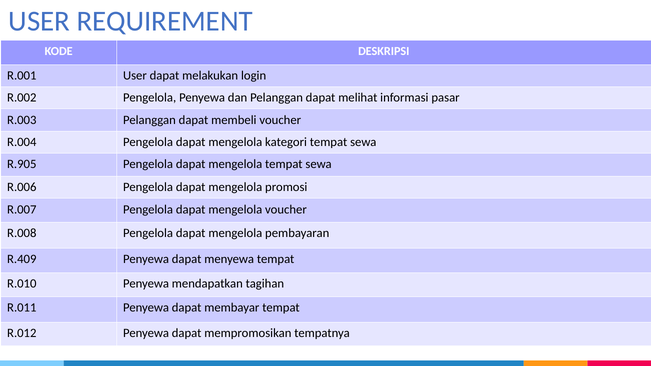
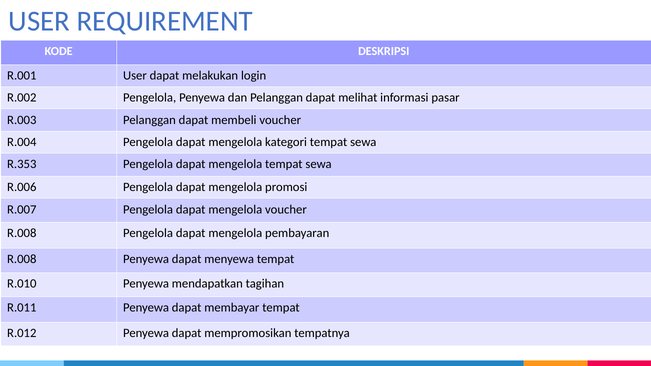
R.905: R.905 -> R.353
R.409 at (22, 259): R.409 -> R.008
